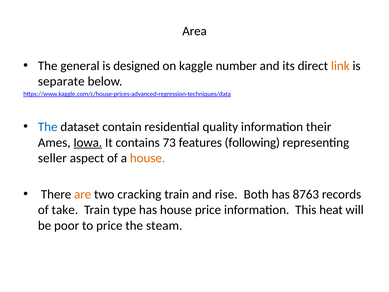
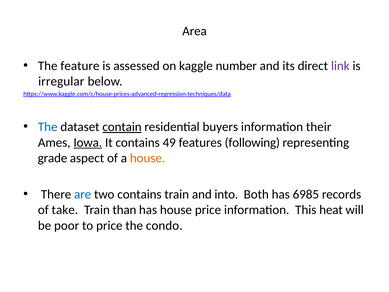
general: general -> feature
designed: designed -> assessed
link colour: orange -> purple
separate: separate -> irregular
contain underline: none -> present
quality: quality -> buyers
73: 73 -> 49
seller: seller -> grade
are colour: orange -> blue
two cracking: cracking -> contains
rise: rise -> into
8763: 8763 -> 6985
type: type -> than
steam: steam -> condo
